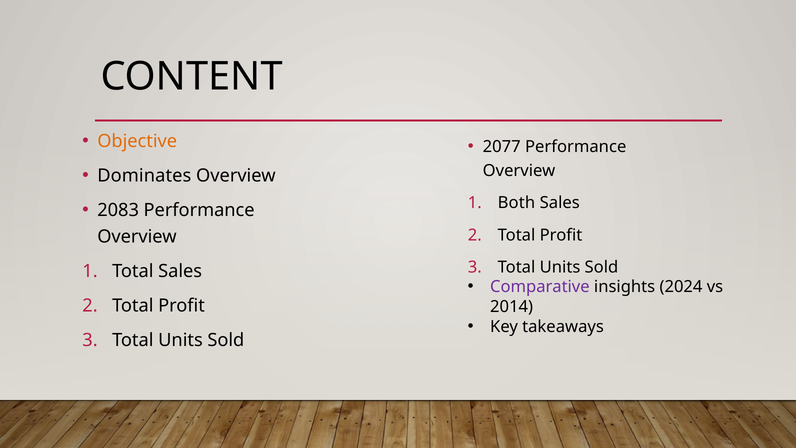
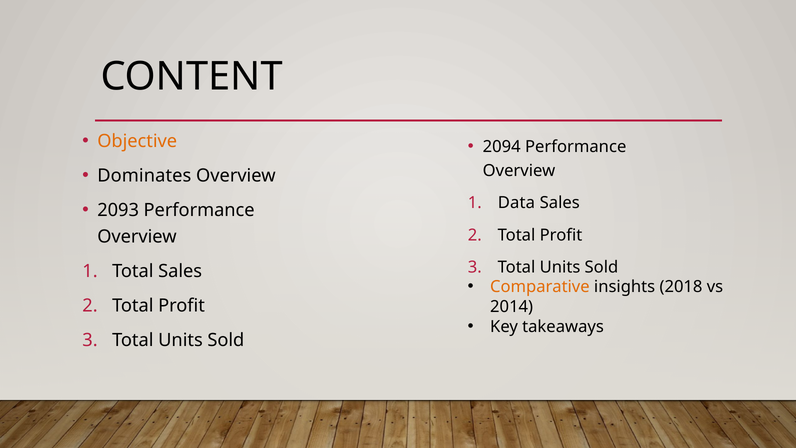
2077: 2077 -> 2094
Both: Both -> Data
2083: 2083 -> 2093
Comparative colour: purple -> orange
2024: 2024 -> 2018
